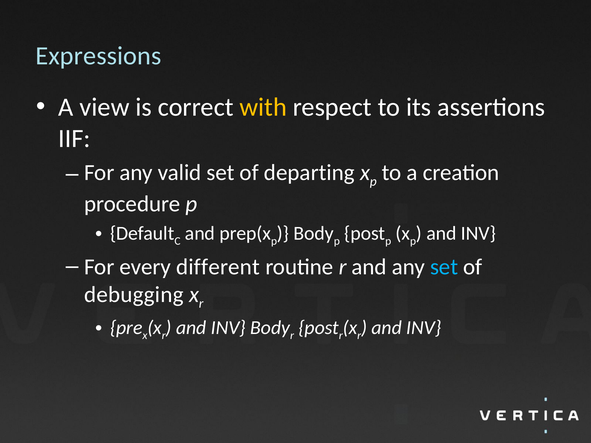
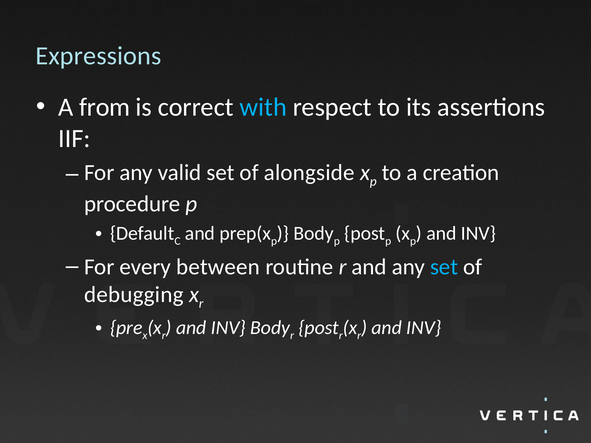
view: view -> from
with colour: yellow -> light blue
departing: departing -> alongside
different: different -> between
